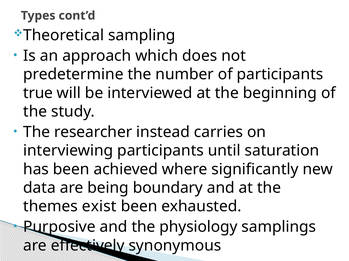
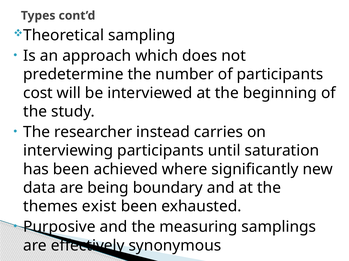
true: true -> cost
physiology: physiology -> measuring
